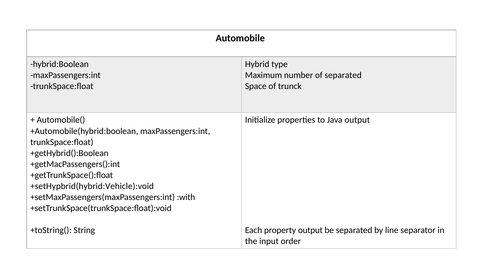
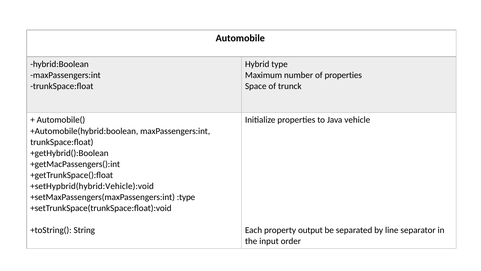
of separated: separated -> properties
Java output: output -> vehicle
:with: :with -> :type
